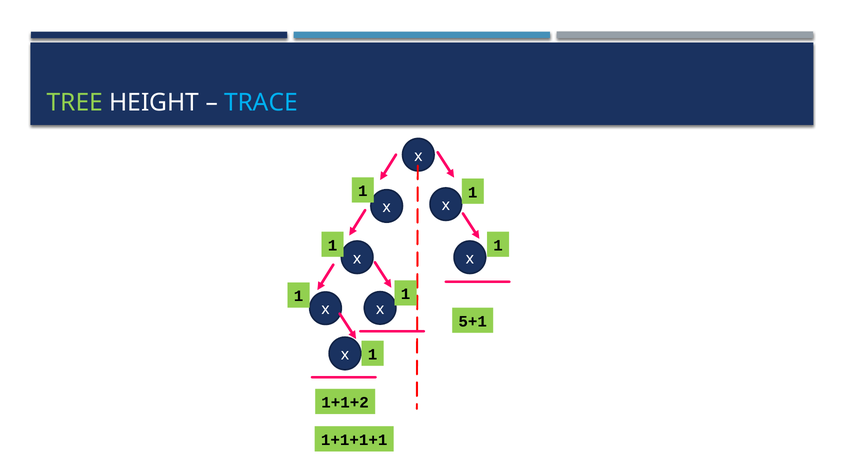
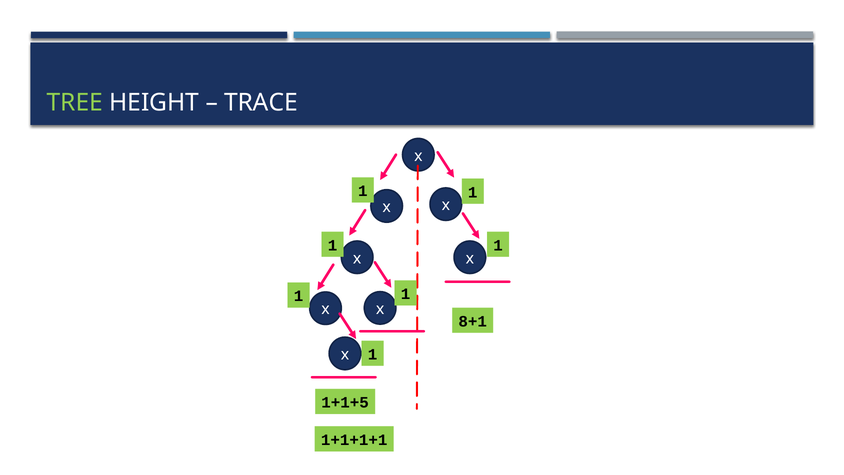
TRACE colour: light blue -> white
5+1: 5+1 -> 8+1
1+1+2: 1+1+2 -> 1+1+5
